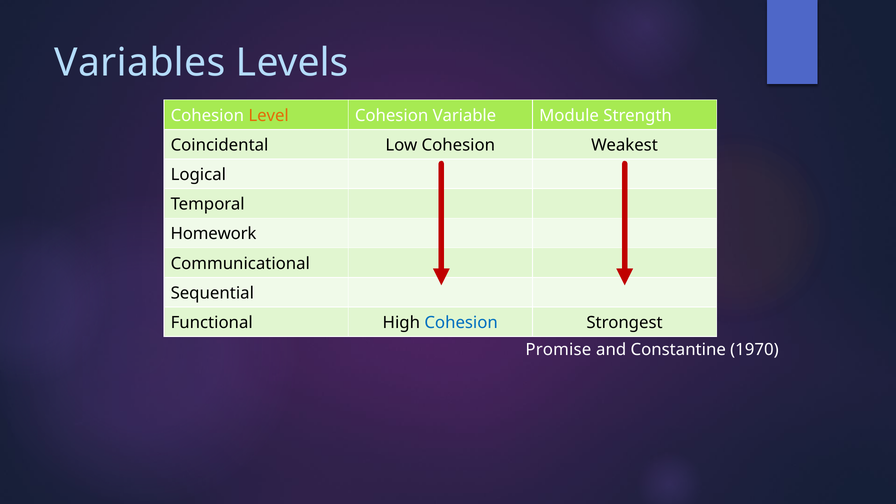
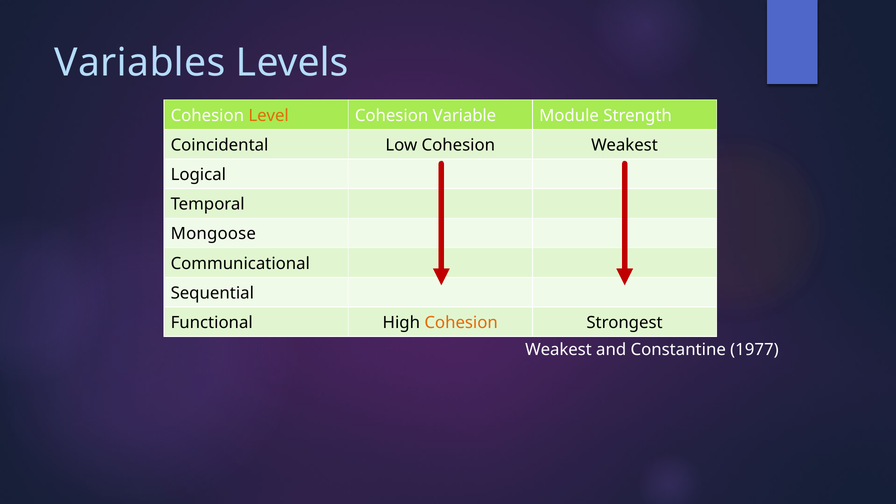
Homework: Homework -> Mongoose
Cohesion at (461, 323) colour: blue -> orange
Promise at (558, 350): Promise -> Weakest
1970: 1970 -> 1977
